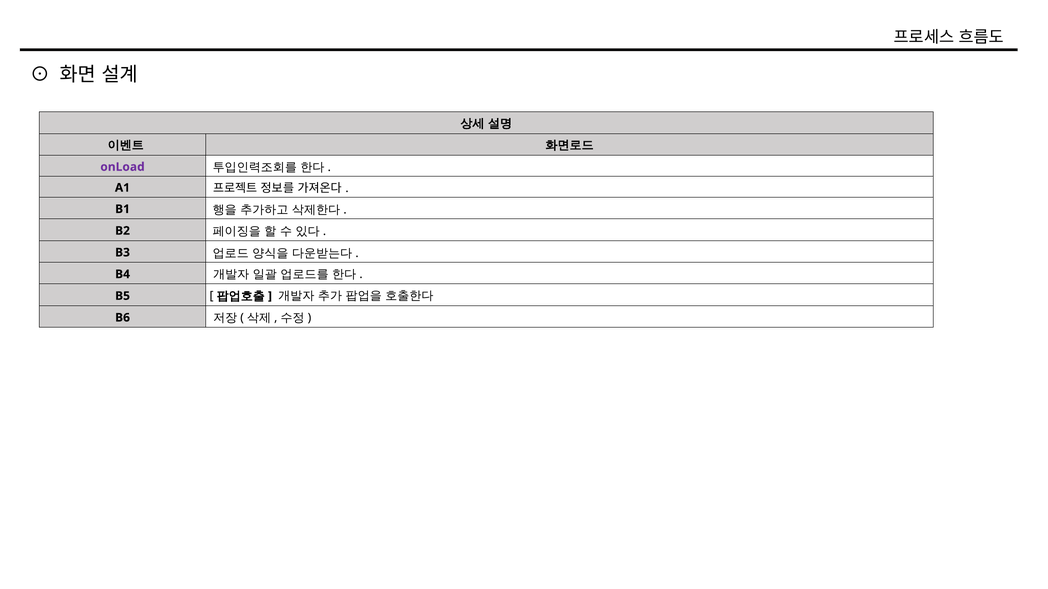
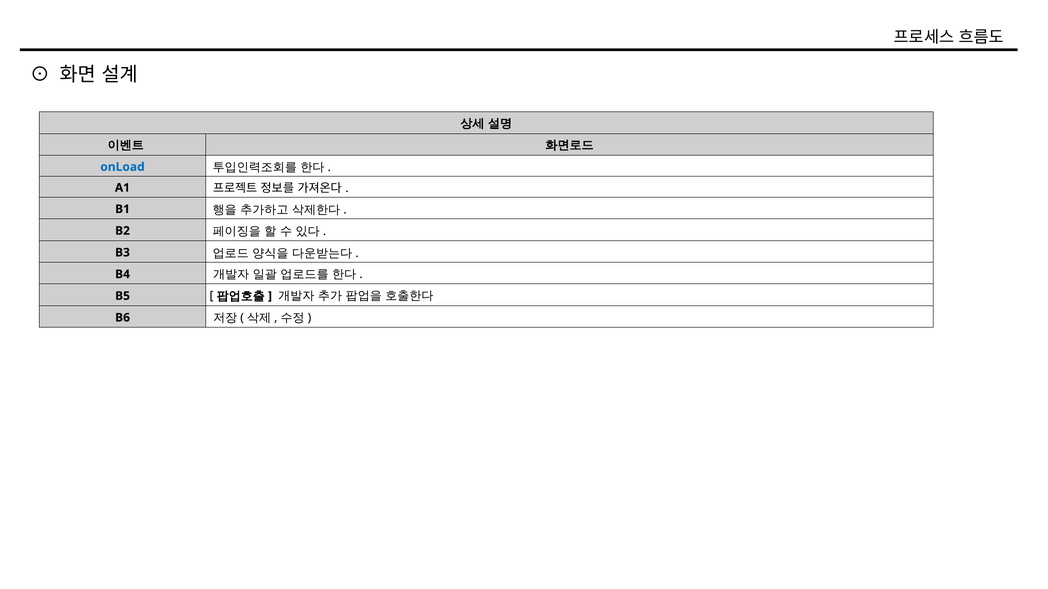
onLoad colour: purple -> blue
